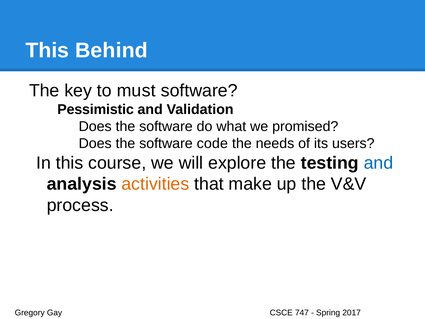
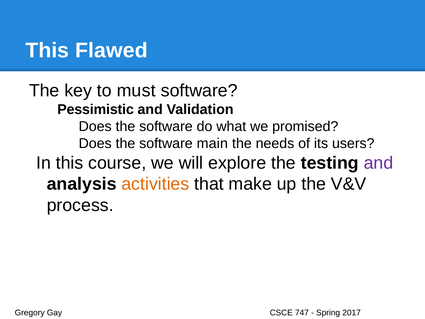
Behind: Behind -> Flawed
code: code -> main
and at (378, 163) colour: blue -> purple
